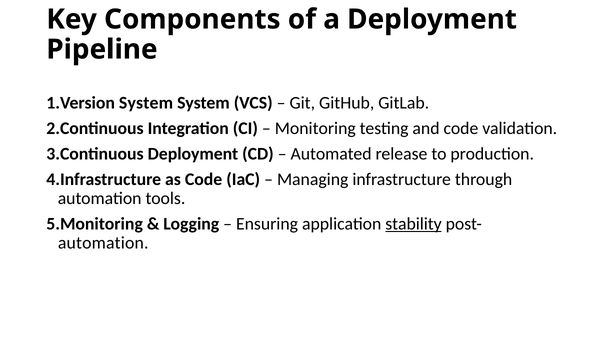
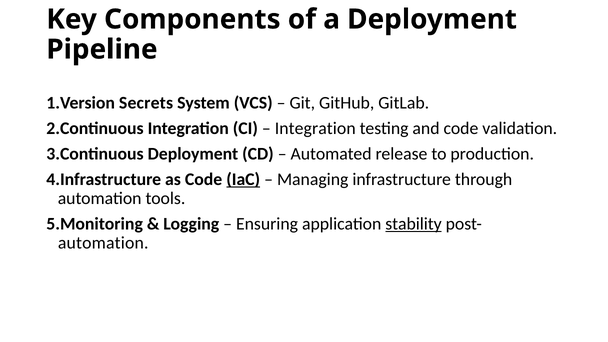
System at (146, 103): System -> Secrets
Monitoring at (315, 128): Monitoring -> Integration
IaC underline: none -> present
